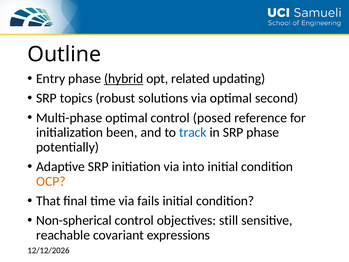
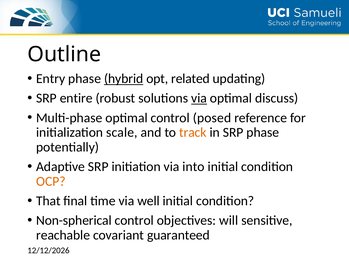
topics: topics -> entire
via at (199, 98) underline: none -> present
second: second -> discuss
been: been -> scale
track colour: blue -> orange
fails: fails -> well
still: still -> will
expressions: expressions -> guaranteed
